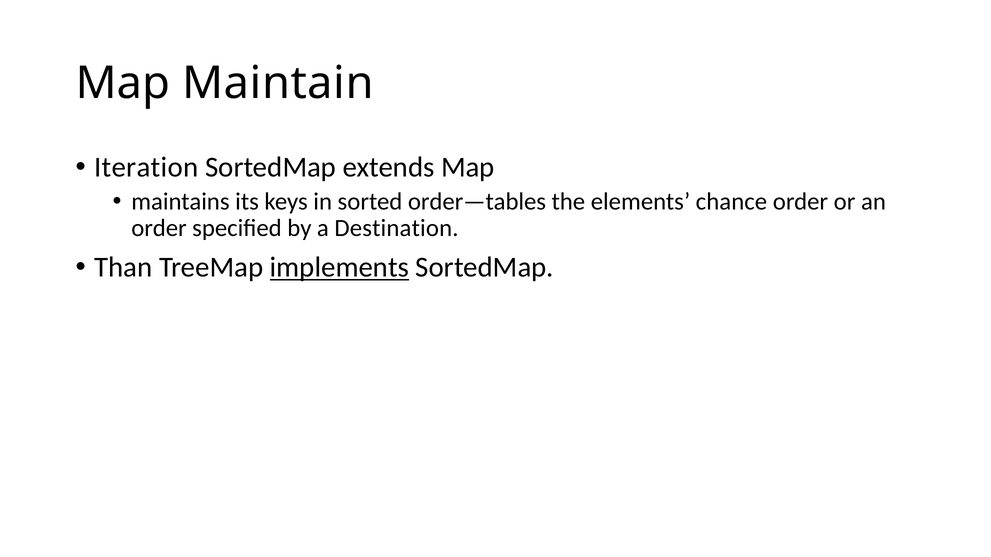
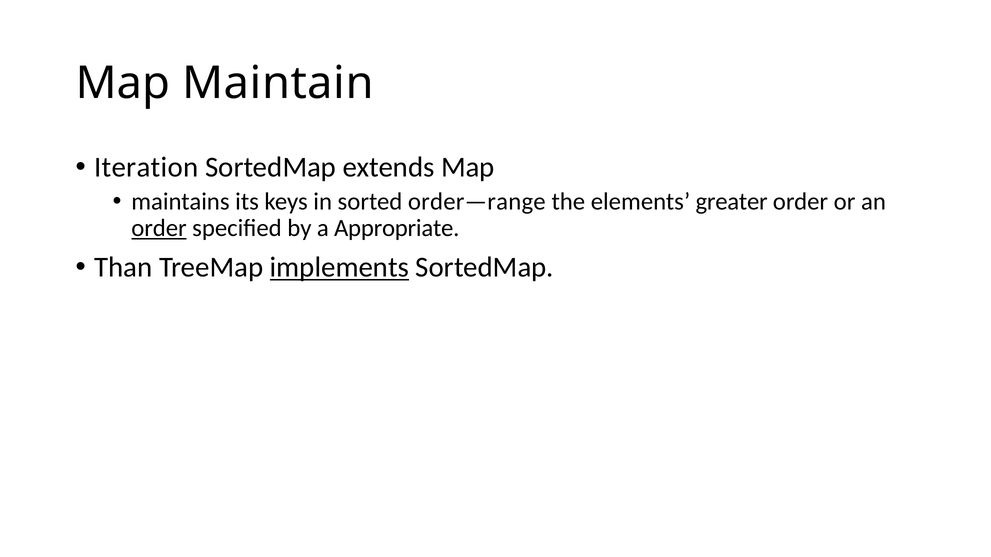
order—tables: order—tables -> order—range
chance: chance -> greater
order at (159, 228) underline: none -> present
Destination: Destination -> Appropriate
